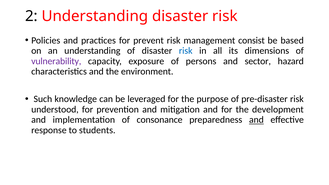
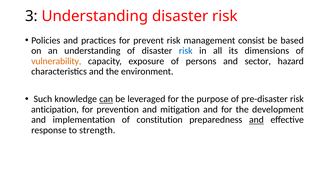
2: 2 -> 3
vulnerability colour: purple -> orange
can underline: none -> present
understood: understood -> anticipation
consonance: consonance -> constitution
students: students -> strength
